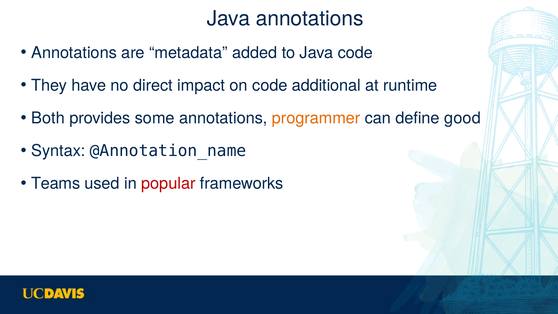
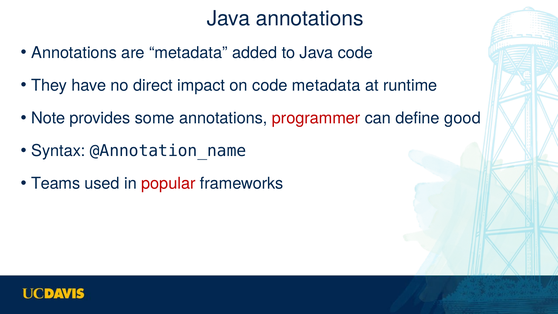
code additional: additional -> metadata
Both: Both -> Note
programmer colour: orange -> red
